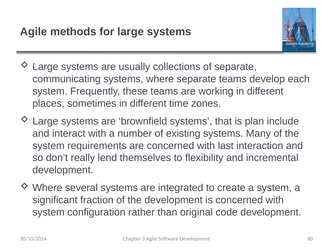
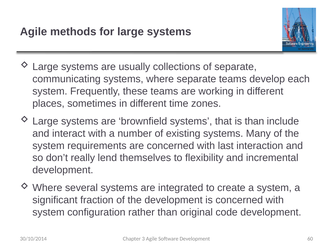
is plan: plan -> than
